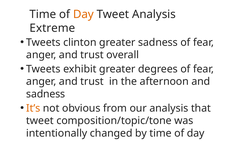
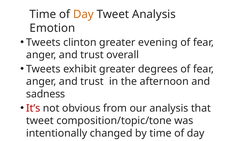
Extreme: Extreme -> Emotion
greater sadness: sadness -> evening
It’s colour: orange -> red
